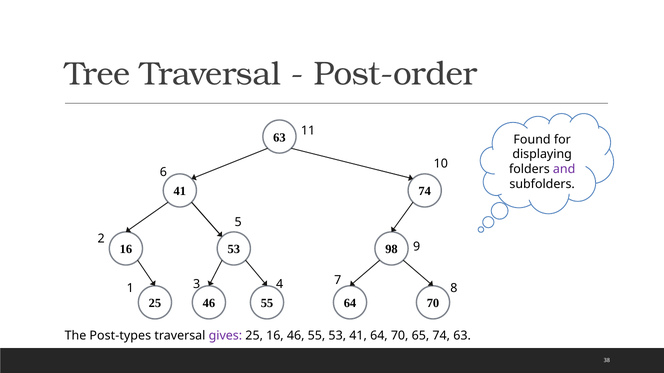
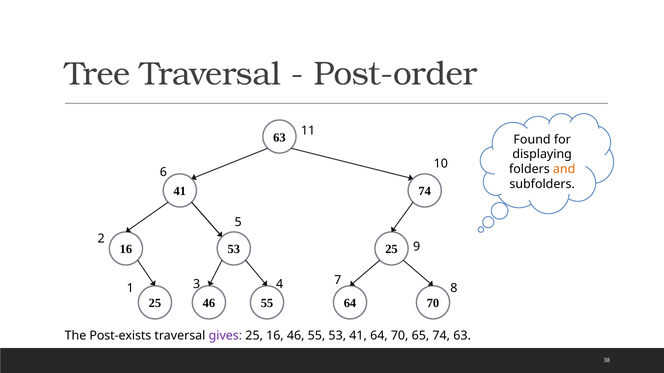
and colour: purple -> orange
53 98: 98 -> 25
Post-types: Post-types -> Post-exists
